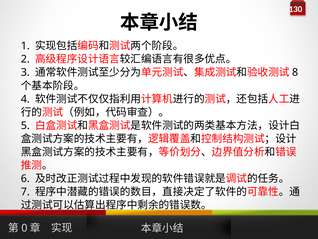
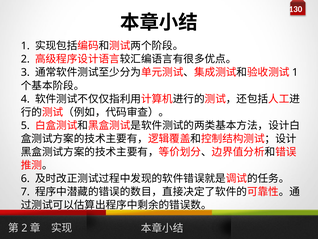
8 at (295, 72): 8 -> 1
0 at (24, 228): 0 -> 2
